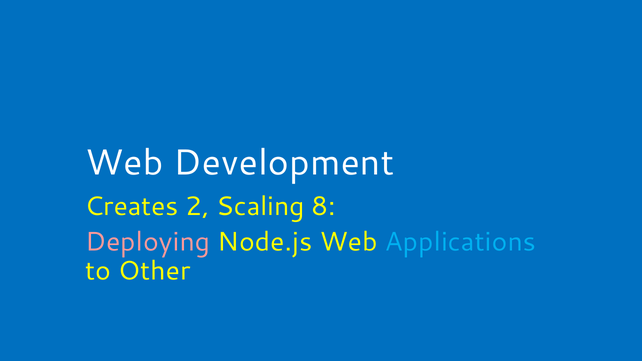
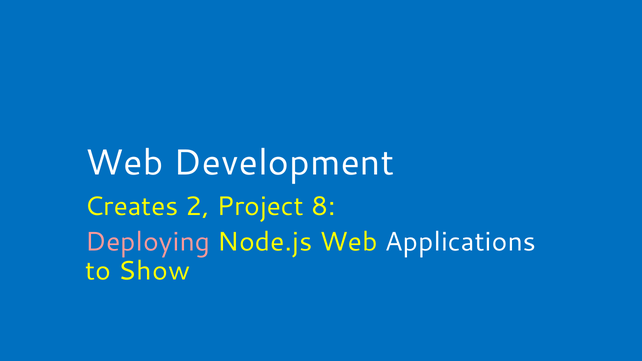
Scaling: Scaling -> Project
Applications colour: light blue -> white
Other: Other -> Show
